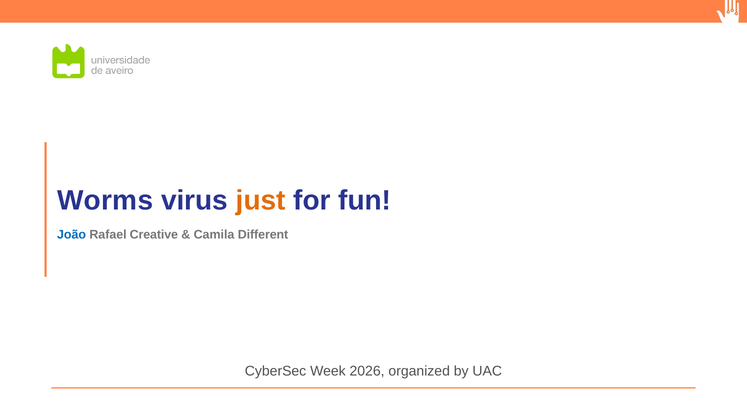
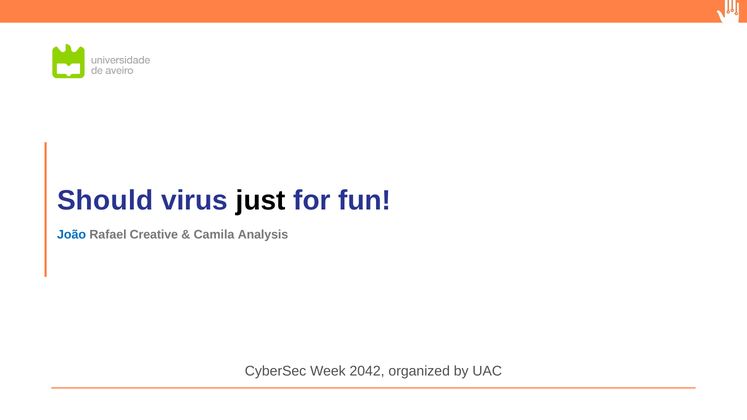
Worms: Worms -> Should
just colour: orange -> black
Different: Different -> Analysis
2026: 2026 -> 2042
